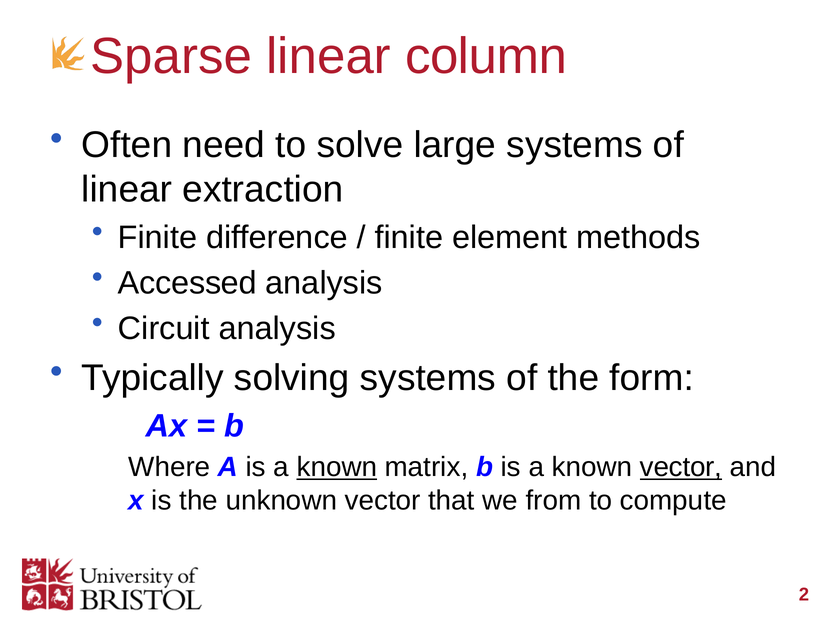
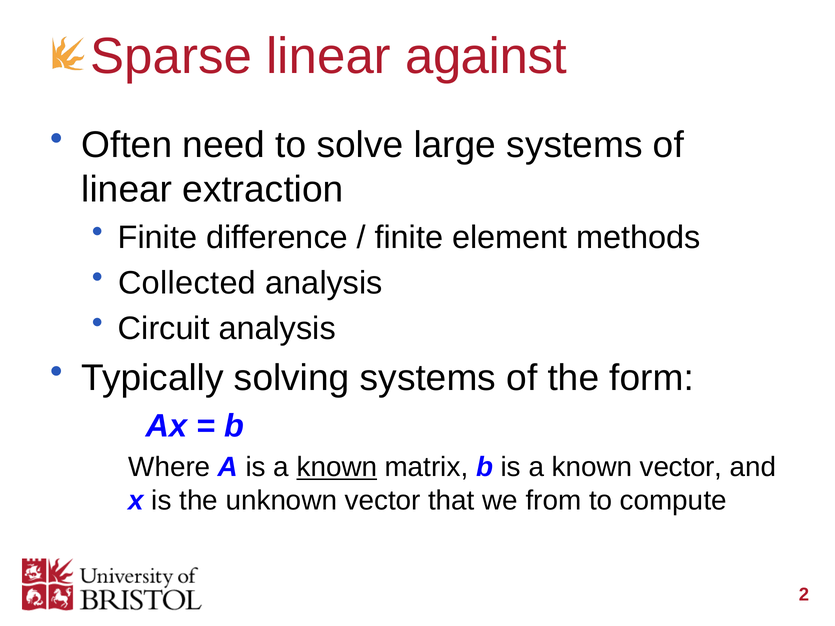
column: column -> against
Accessed: Accessed -> Collected
vector at (681, 467) underline: present -> none
